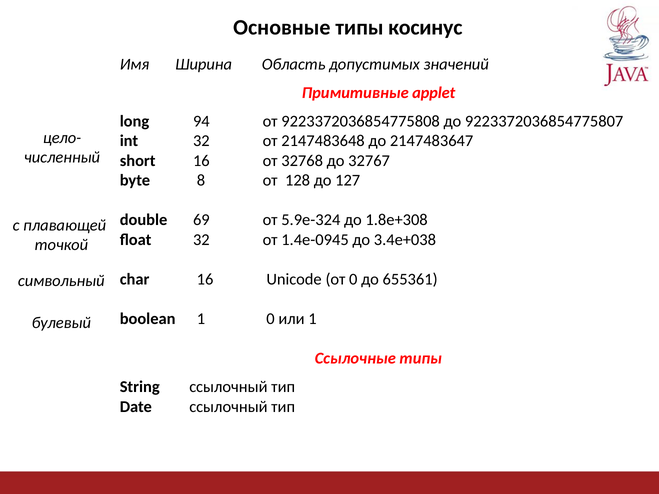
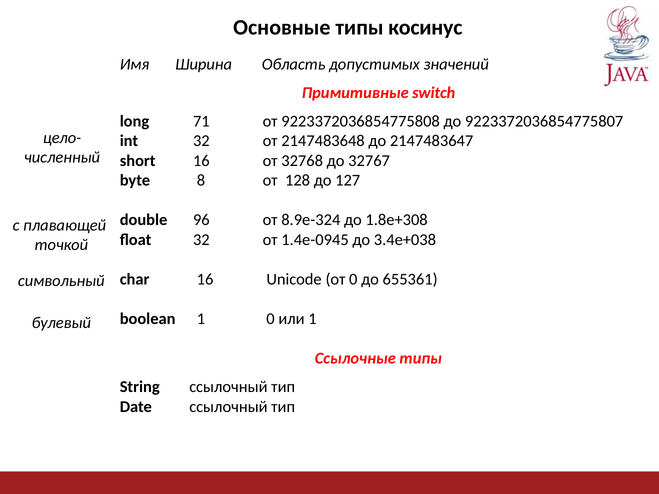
applet: applet -> switch
94: 94 -> 71
69: 69 -> 96
5.9е-324: 5.9е-324 -> 8.9е-324
